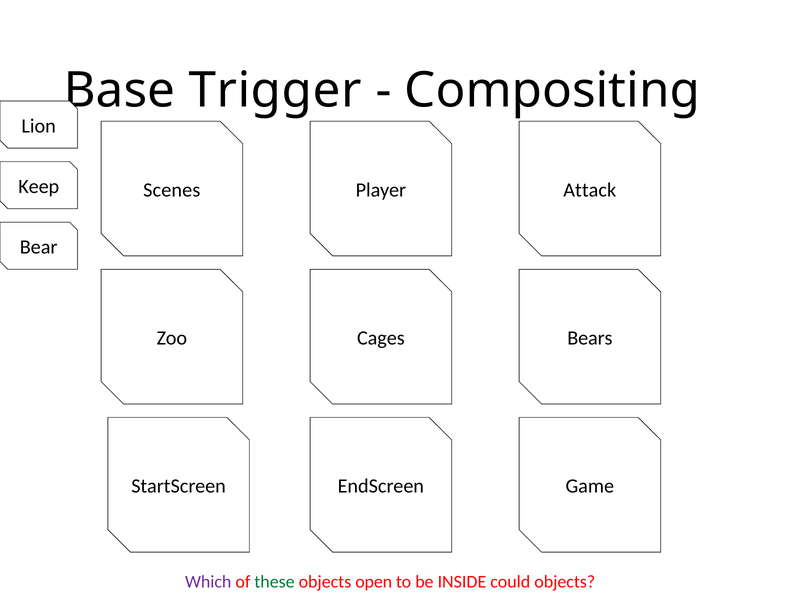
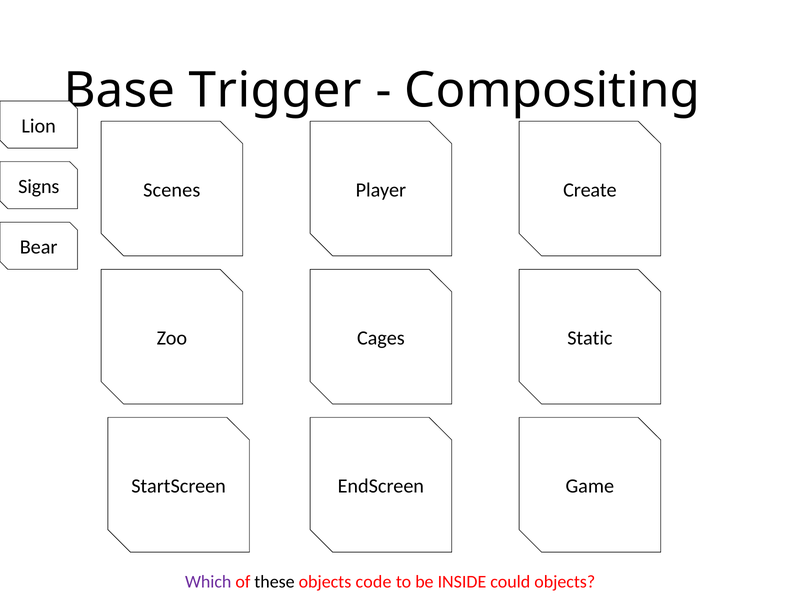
Keep: Keep -> Signs
Attack: Attack -> Create
Bears: Bears -> Static
these colour: green -> black
open: open -> code
